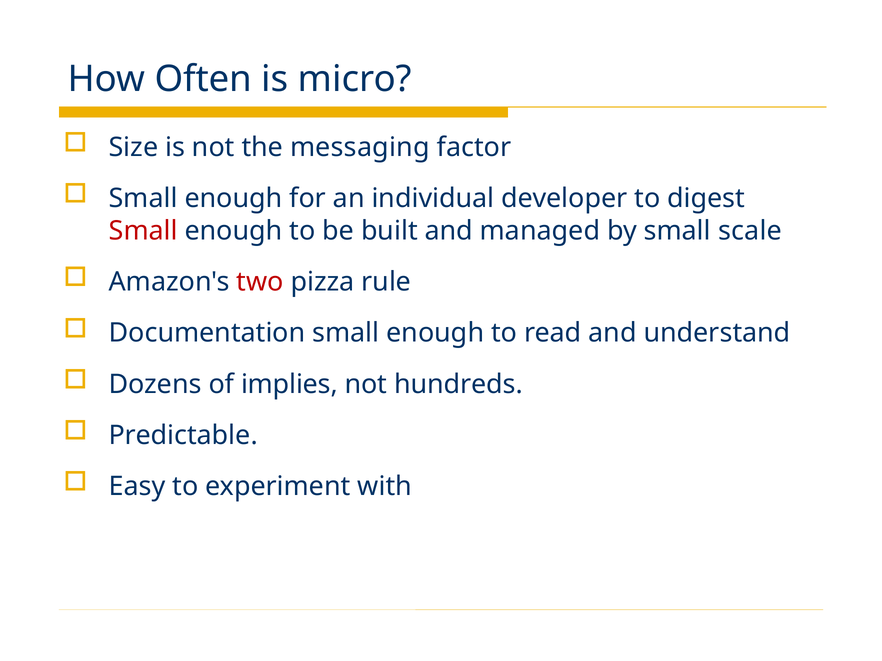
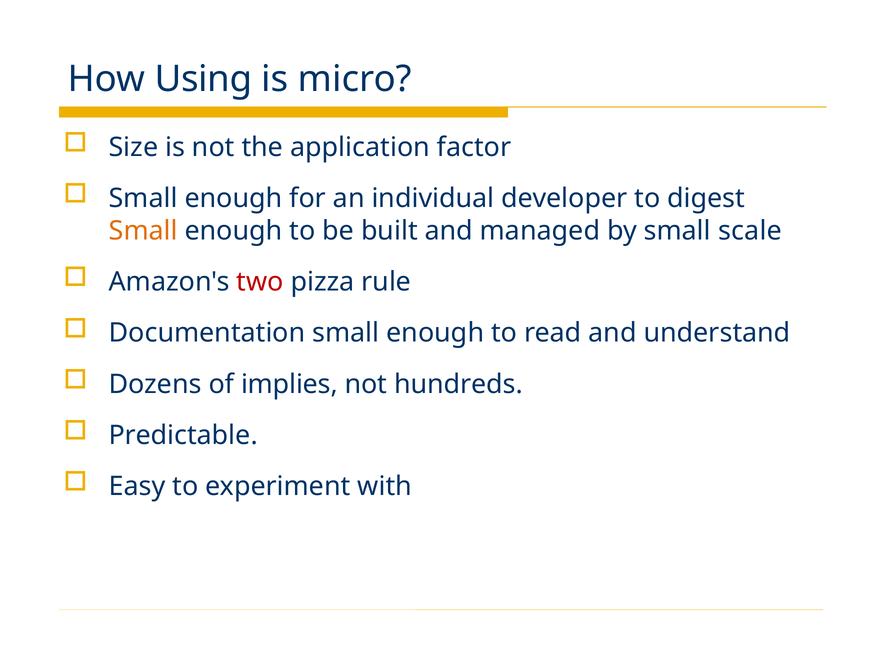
Often: Often -> Using
messaging: messaging -> application
Small at (143, 231) colour: red -> orange
